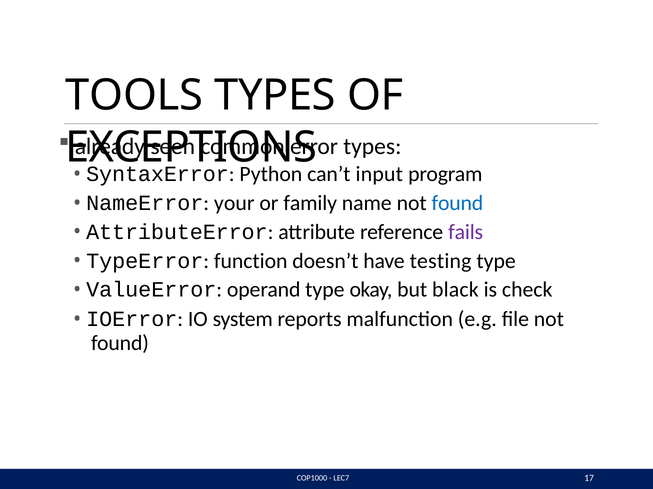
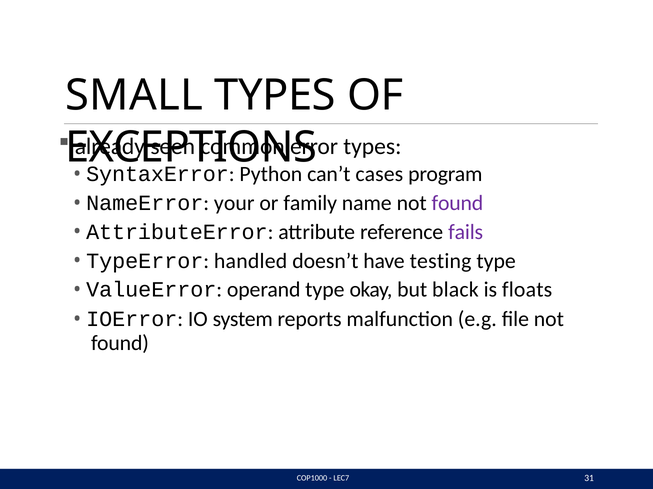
TOOLS: TOOLS -> SMALL
input: input -> cases
found at (457, 203) colour: blue -> purple
function: function -> handled
check: check -> floats
17: 17 -> 31
